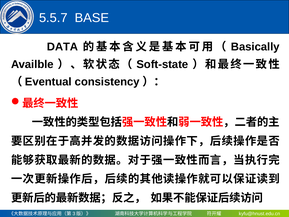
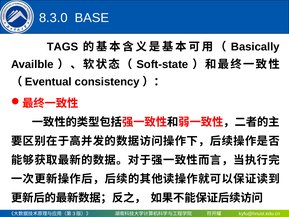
5.5.7: 5.5.7 -> 8.3.0
DATA: DATA -> TAGS
